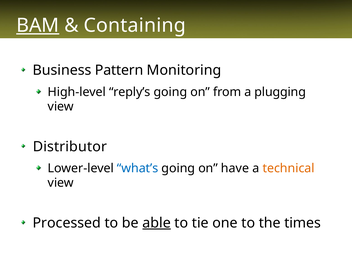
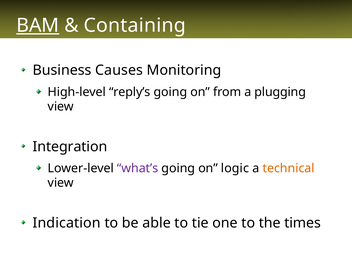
Pattern: Pattern -> Causes
Distributor: Distributor -> Integration
what’s colour: blue -> purple
have: have -> logic
Processed: Processed -> Indication
able underline: present -> none
